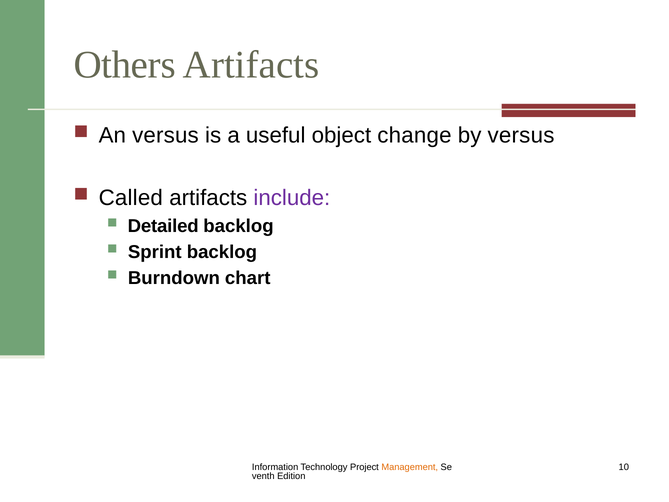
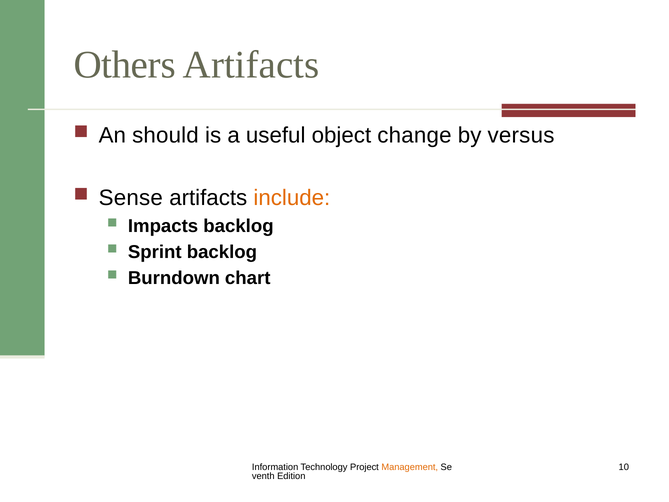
An versus: versus -> should
Called: Called -> Sense
include colour: purple -> orange
Detailed: Detailed -> Impacts
